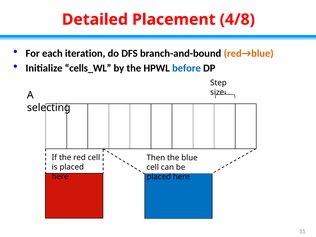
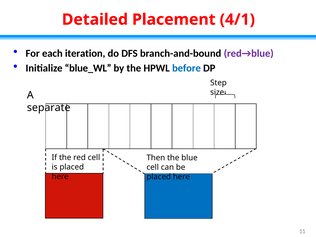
4/8: 4/8 -> 4/1
red→blue colour: orange -> purple
cells_WL: cells_WL -> blue_WL
selecting: selecting -> separate
